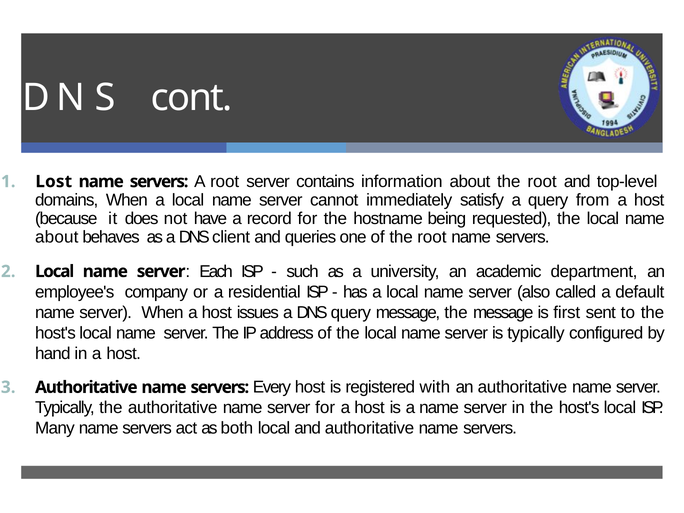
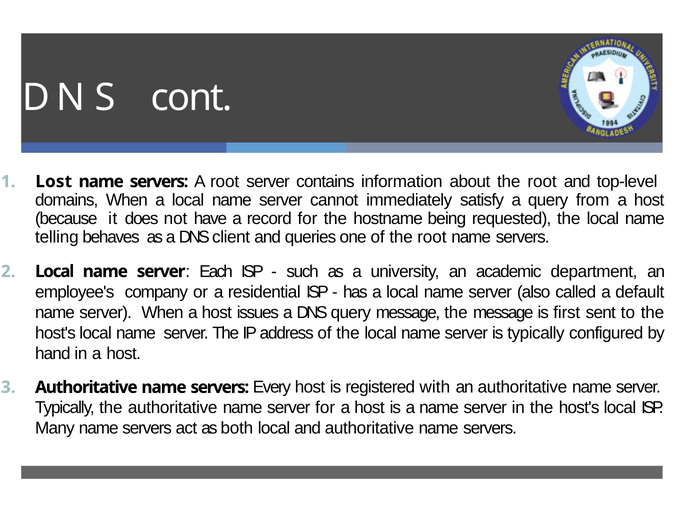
about at (57, 237): about -> telling
